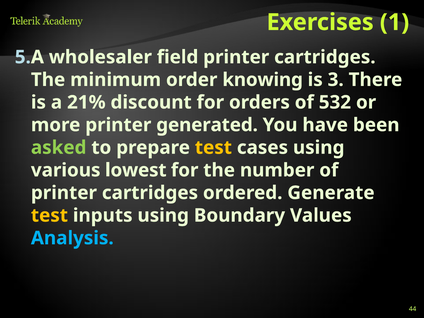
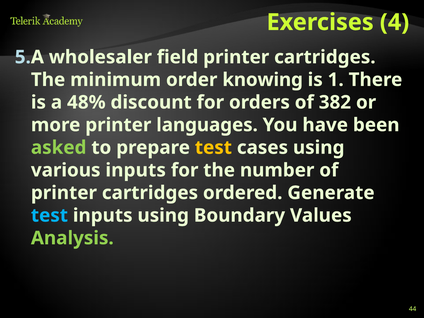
1: 1 -> 4
3: 3 -> 1
21%: 21% -> 48%
532: 532 -> 382
generated: generated -> languages
various lowest: lowest -> inputs
test at (49, 215) colour: yellow -> light blue
Analysis colour: light blue -> light green
